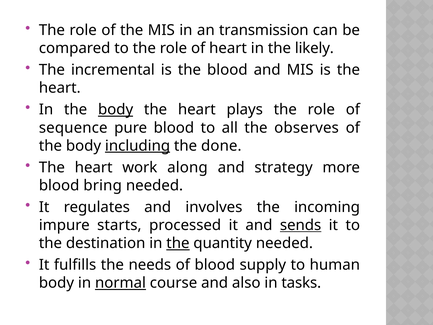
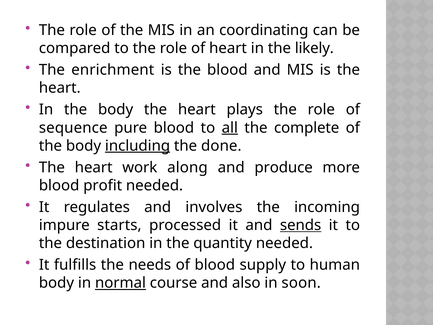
transmission: transmission -> coordinating
incremental: incremental -> enrichment
body at (116, 110) underline: present -> none
all underline: none -> present
observes: observes -> complete
strategy: strategy -> produce
bring: bring -> profit
the at (178, 243) underline: present -> none
tasks: tasks -> soon
